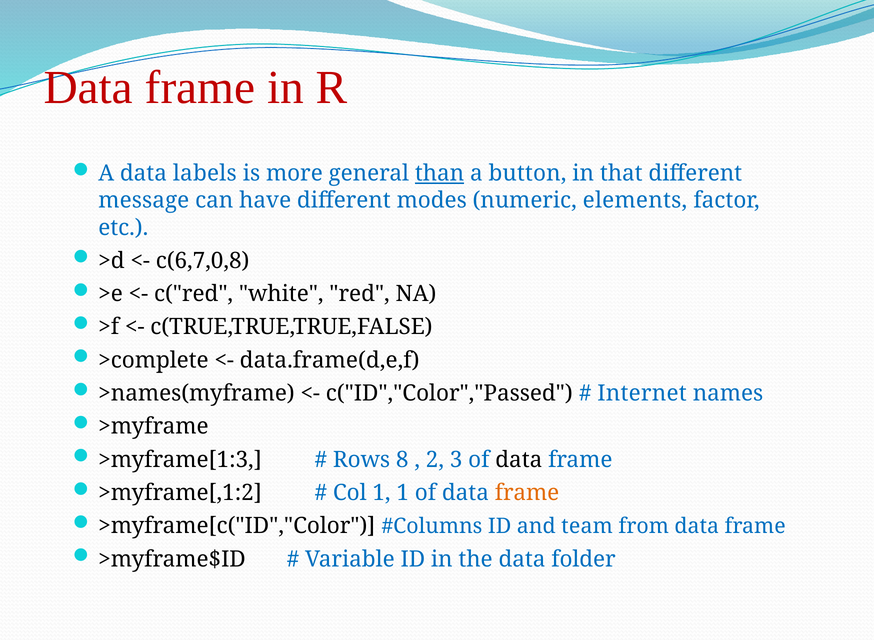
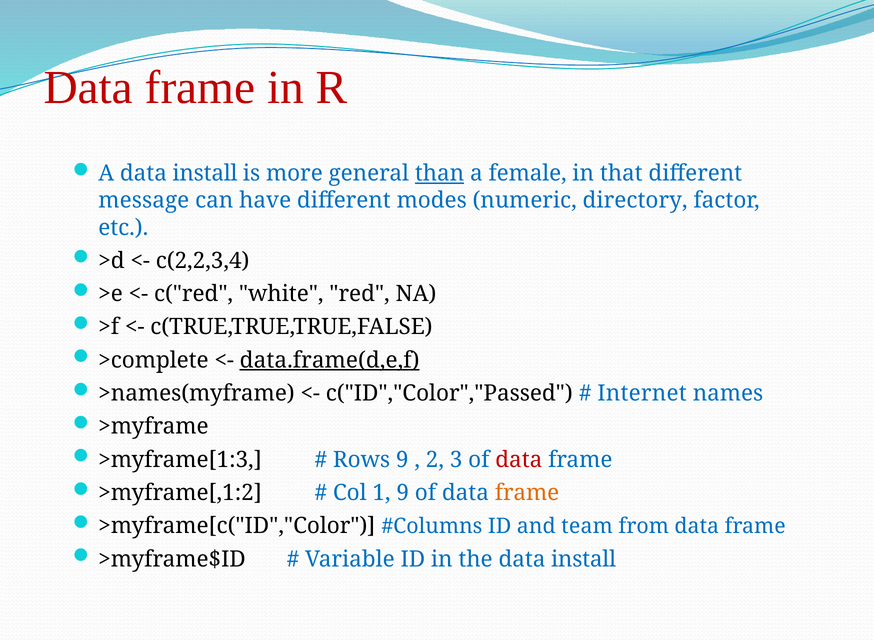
A data labels: labels -> install
button: button -> female
elements: elements -> directory
c(6,7,0,8: c(6,7,0,8 -> c(2,2,3,4
data.frame(d,e,f underline: none -> present
Rows 8: 8 -> 9
data at (519, 460) colour: black -> red
1 1: 1 -> 9
the data folder: folder -> install
